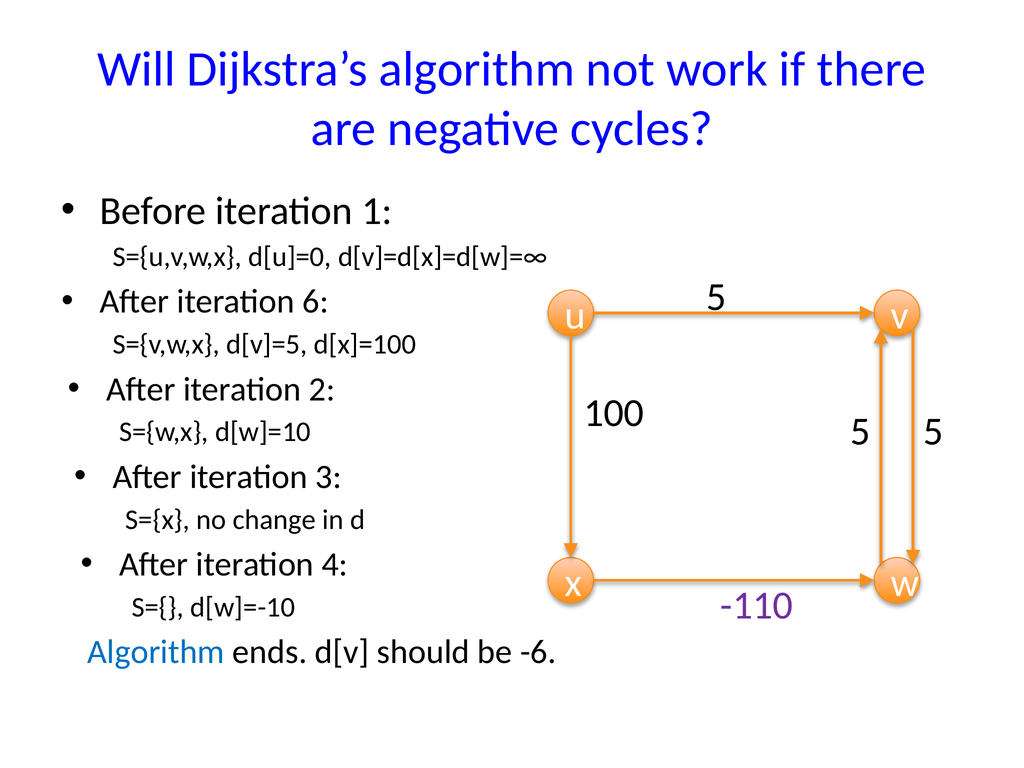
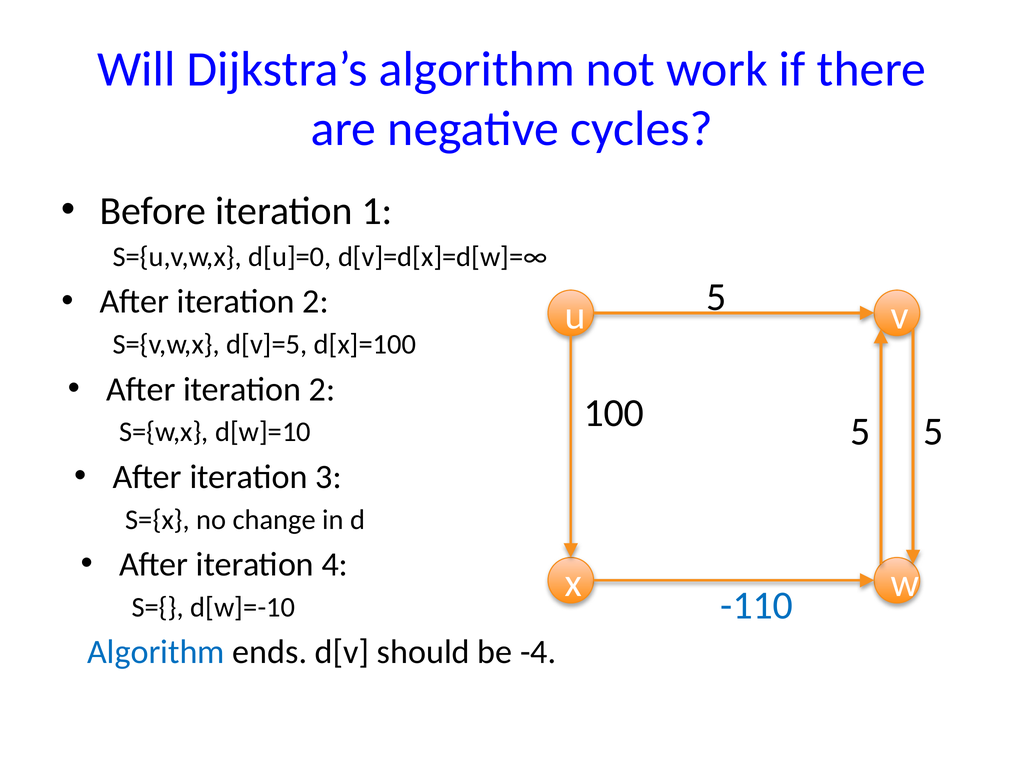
6 at (316, 302): 6 -> 2
-110 colour: purple -> blue
-6: -6 -> -4
